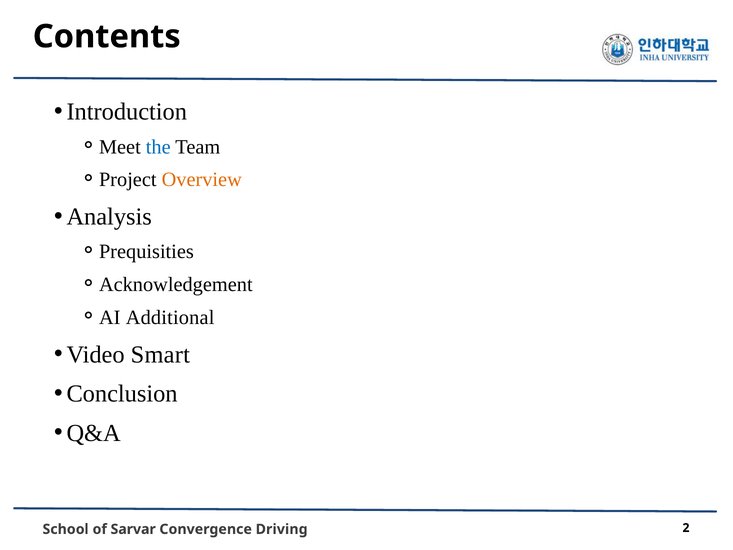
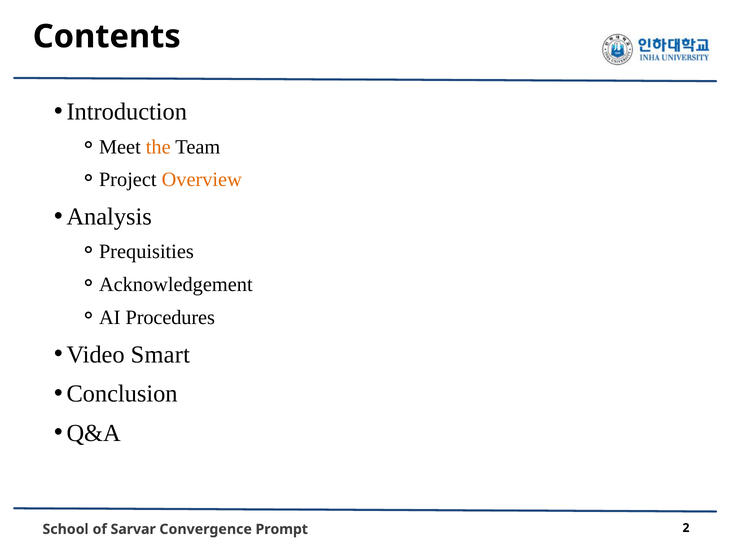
the colour: blue -> orange
Additional: Additional -> Procedures
Driving: Driving -> Prompt
